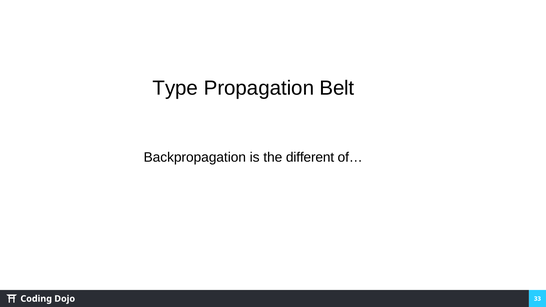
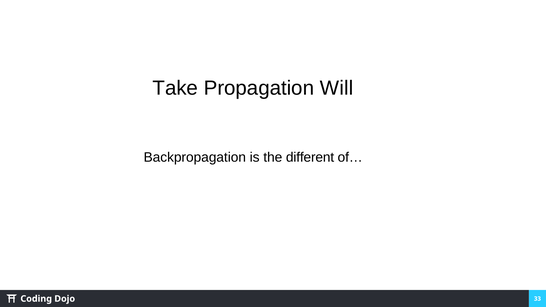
Type: Type -> Take
Belt: Belt -> Will
